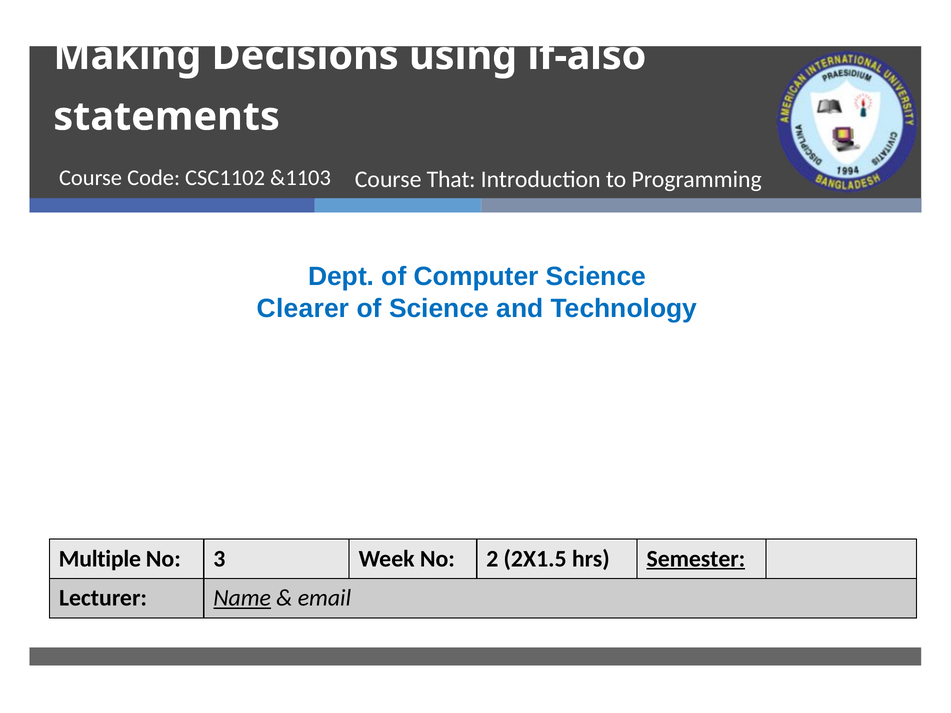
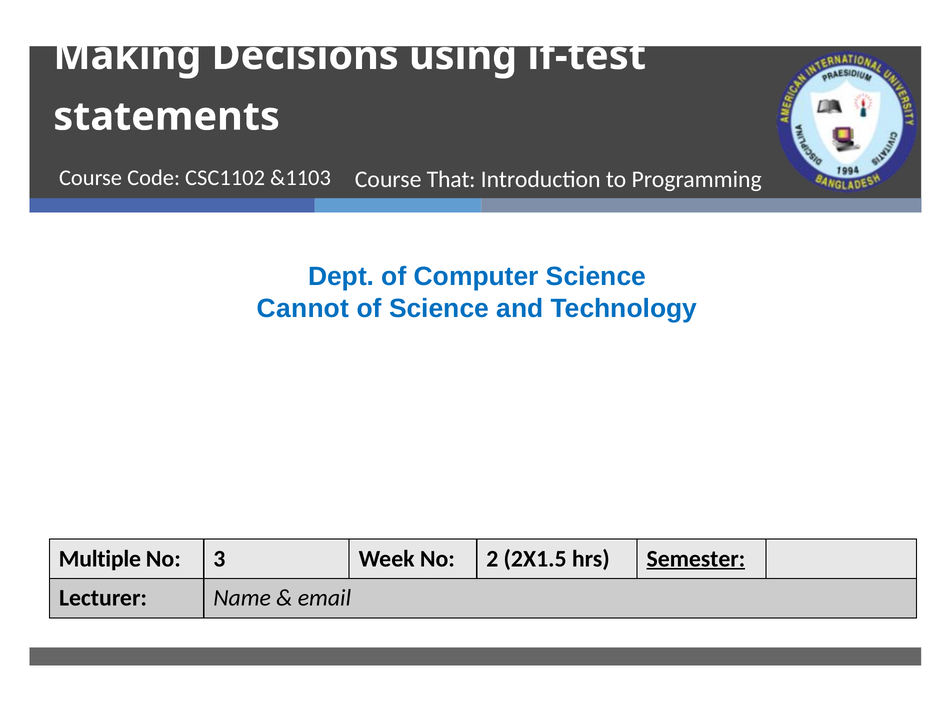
if-also: if-also -> if-test
Clearer: Clearer -> Cannot
Name underline: present -> none
